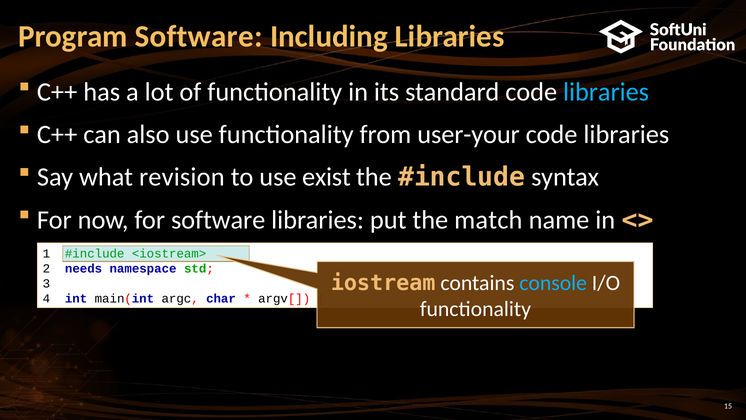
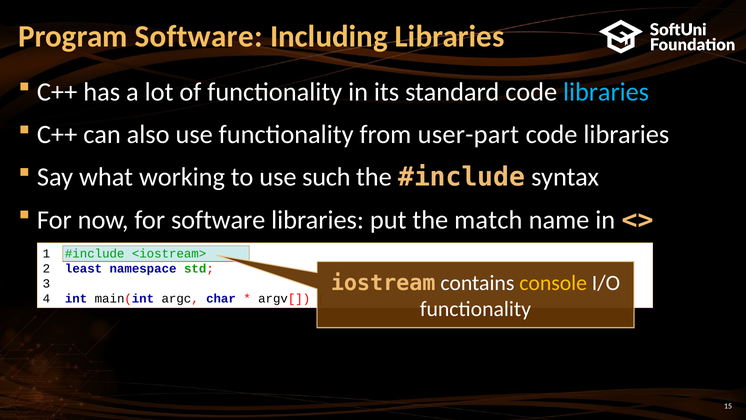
user-your: user-your -> user-part
revision: revision -> working
exist: exist -> such
needs: needs -> least
console colour: light blue -> yellow
